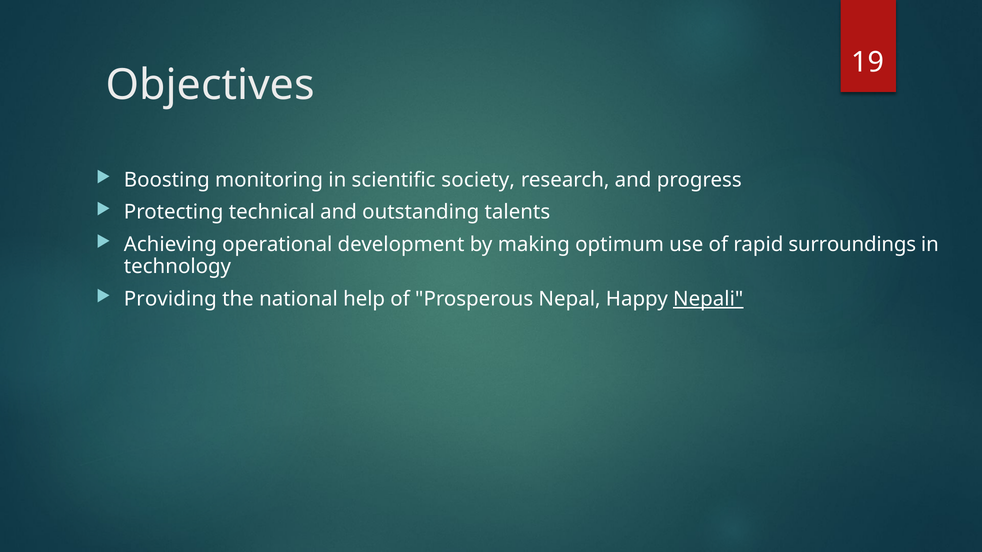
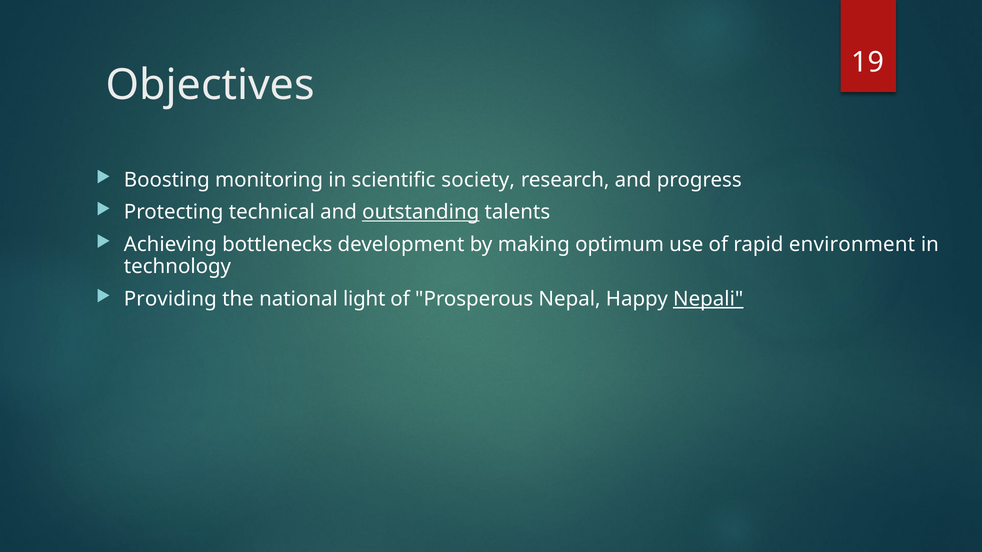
outstanding underline: none -> present
operational: operational -> bottlenecks
surroundings: surroundings -> environment
help: help -> light
